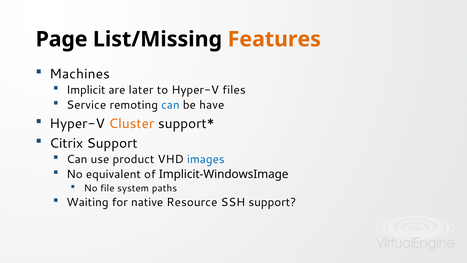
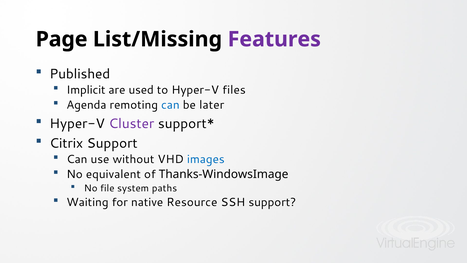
Features colour: orange -> purple
Machines: Machines -> Published
later: later -> used
Service: Service -> Agenda
have: have -> later
Cluster colour: orange -> purple
product: product -> without
Implicit-WindowsImage: Implicit-WindowsImage -> Thanks-WindowsImage
